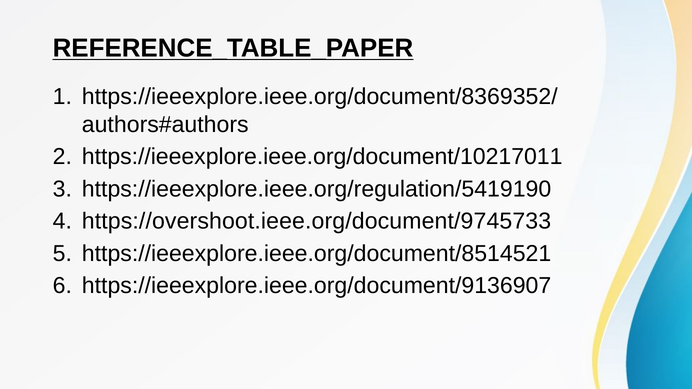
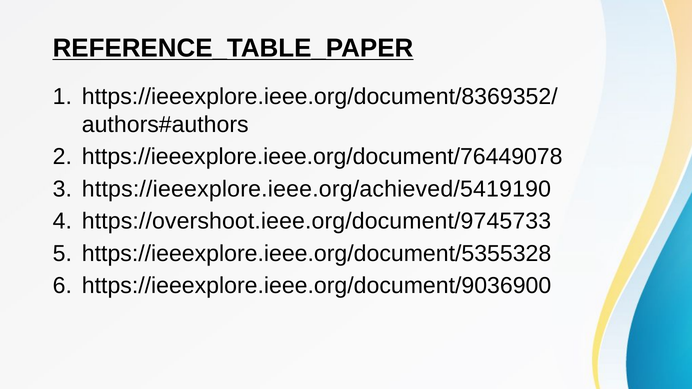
https://ieeexplore.ieee.org/document/10217011: https://ieeexplore.ieee.org/document/10217011 -> https://ieeexplore.ieee.org/document/76449078
https://ieeexplore.ieee.org/regulation/5419190: https://ieeexplore.ieee.org/regulation/5419190 -> https://ieeexplore.ieee.org/achieved/5419190
https://ieeexplore.ieee.org/document/8514521: https://ieeexplore.ieee.org/document/8514521 -> https://ieeexplore.ieee.org/document/5355328
https://ieeexplore.ieee.org/document/9136907: https://ieeexplore.ieee.org/document/9136907 -> https://ieeexplore.ieee.org/document/9036900
